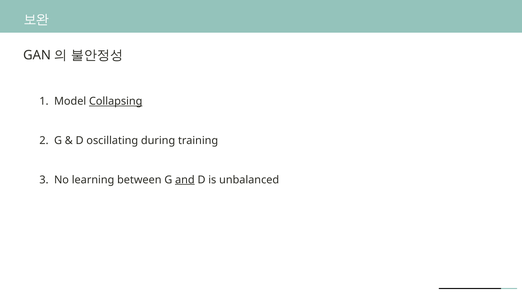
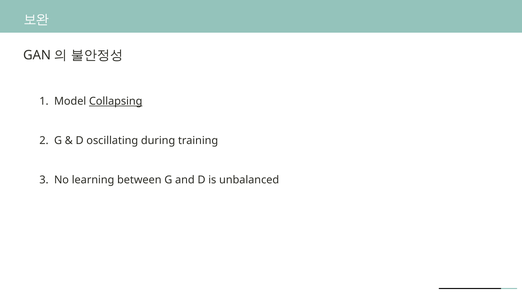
and underline: present -> none
